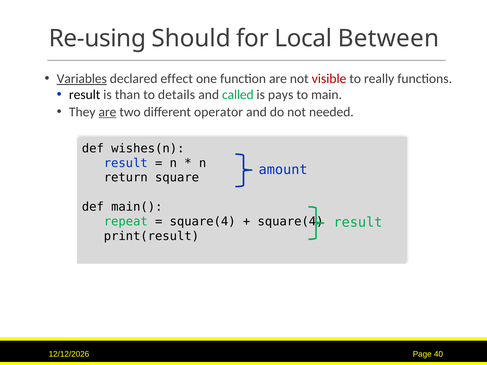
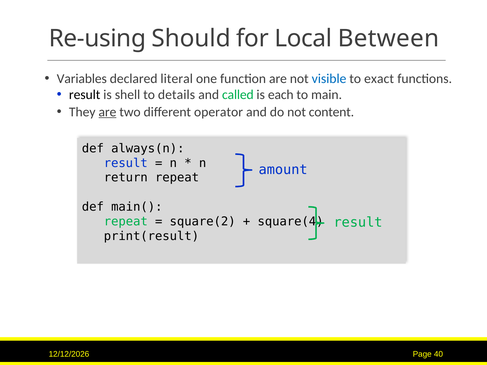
Variables underline: present -> none
effect: effect -> literal
visible colour: red -> blue
really: really -> exact
than: than -> shell
pays: pays -> each
needed: needed -> content
wishes(n: wishes(n -> always(n
return square: square -> repeat
square(4 at (203, 222): square(4 -> square(2
